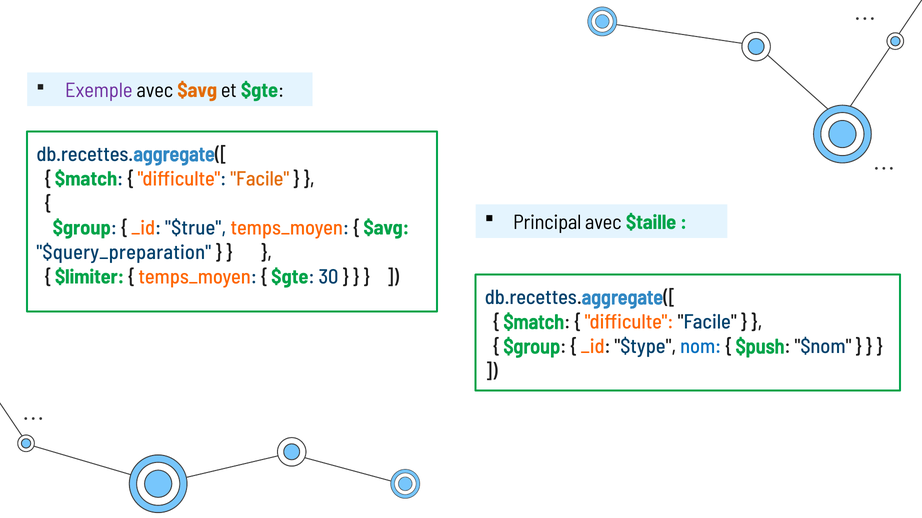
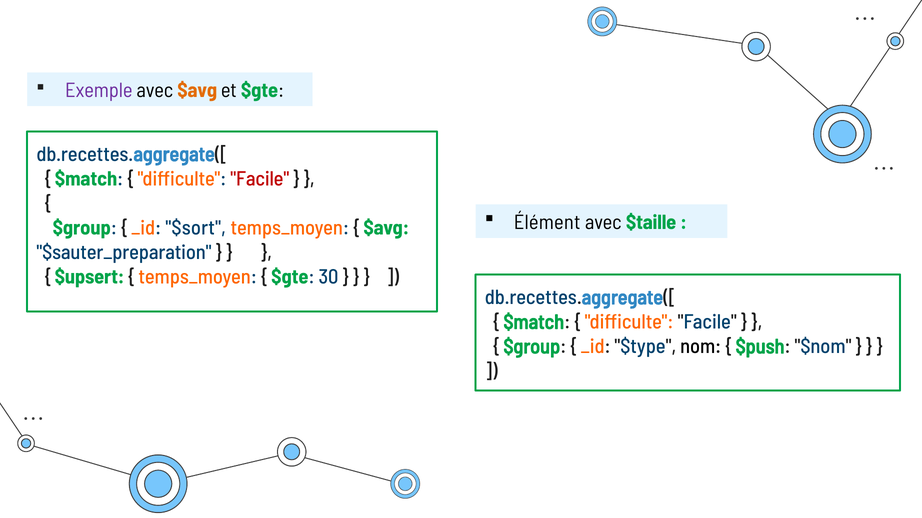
Facile at (260, 179) colour: orange -> red
Principal: Principal -> Élément
$true: $true -> $sort
$query_preparation: $query_preparation -> $sauter_preparation
$limiter: $limiter -> $upsert
nom colour: blue -> black
